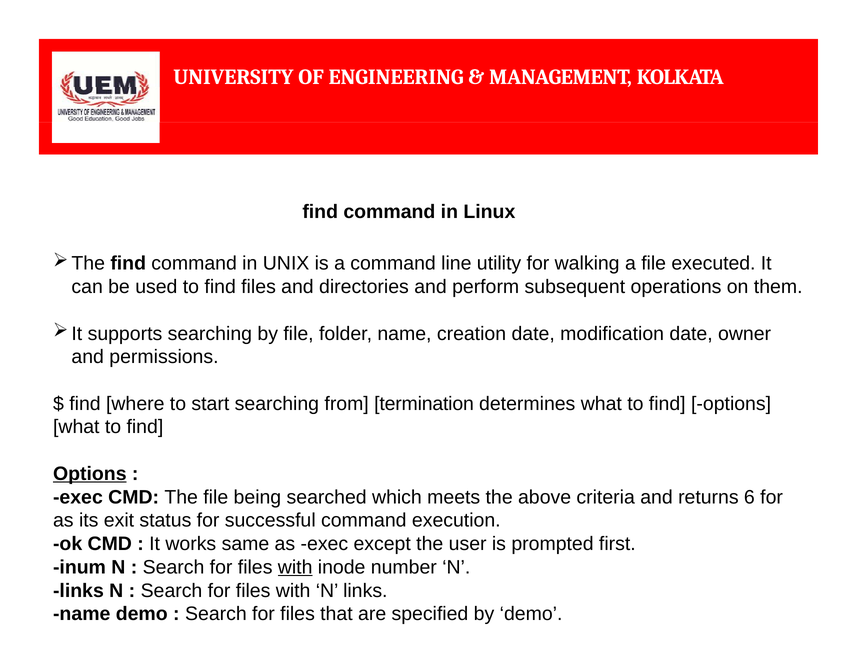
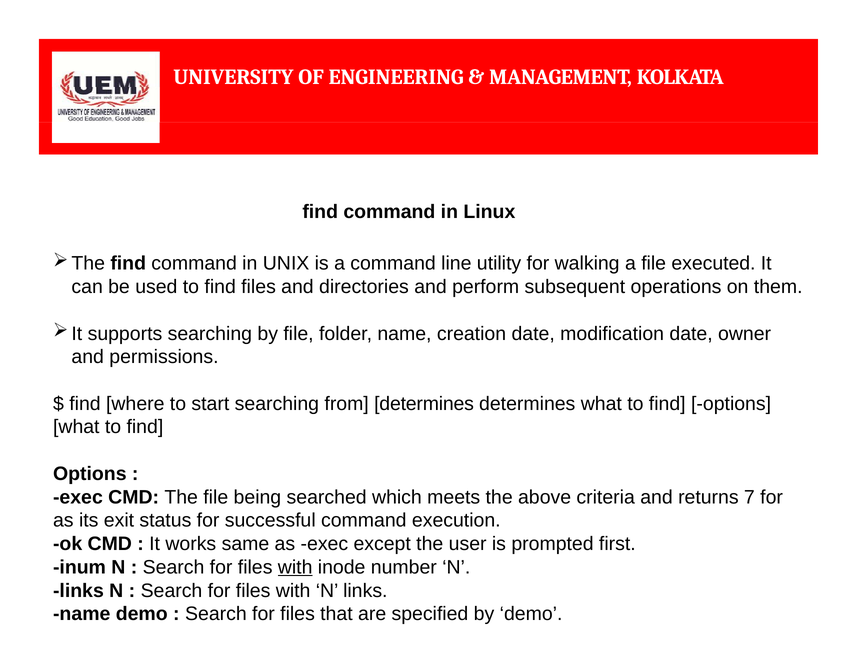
from termination: termination -> determines
Options at (90, 474) underline: present -> none
6: 6 -> 7
